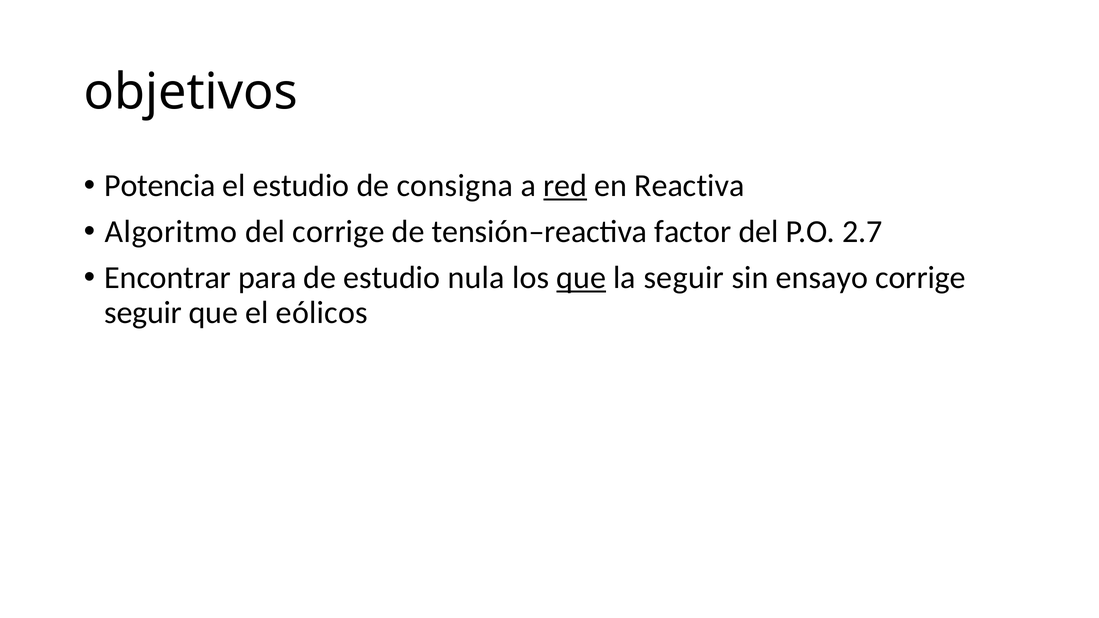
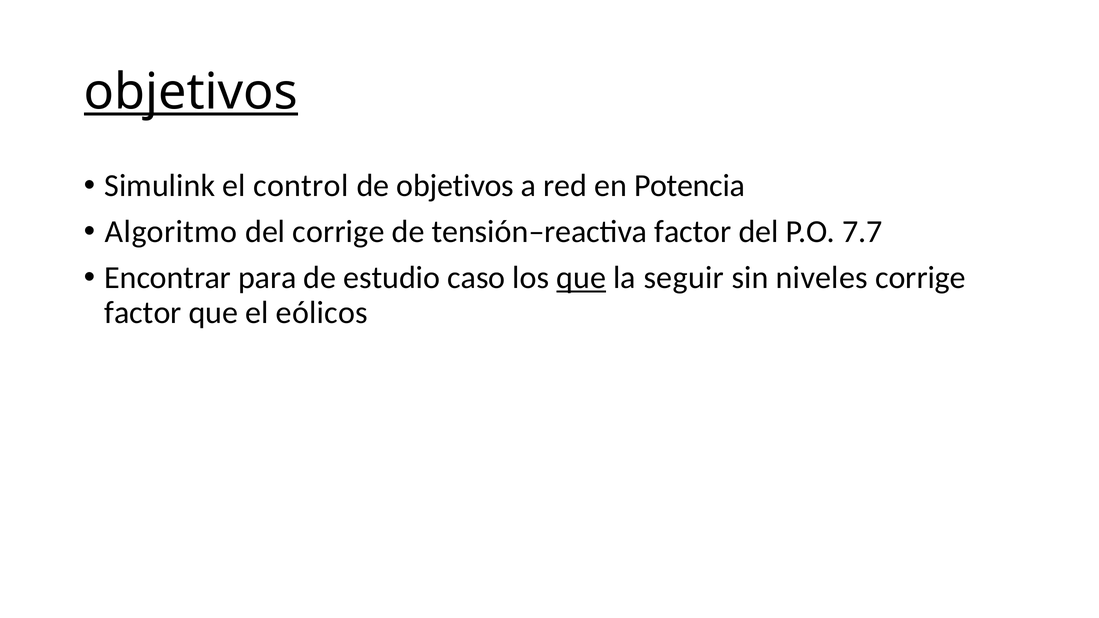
objetivos at (191, 92) underline: none -> present
Potencia: Potencia -> Simulink
el estudio: estudio -> control
de consigna: consigna -> objetivos
red underline: present -> none
Reactiva: Reactiva -> Potencia
2.7: 2.7 -> 7.7
nula: nula -> caso
ensayo: ensayo -> niveles
seguir at (143, 313): seguir -> factor
